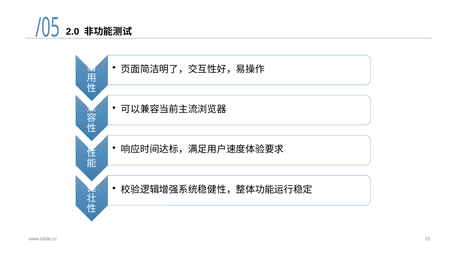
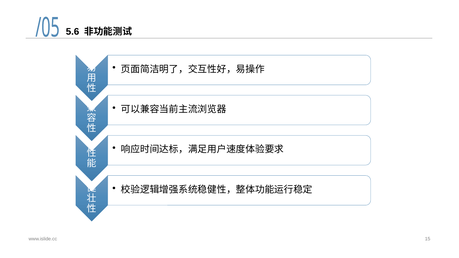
2.0: 2.0 -> 5.6
